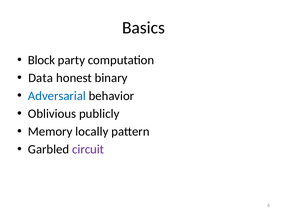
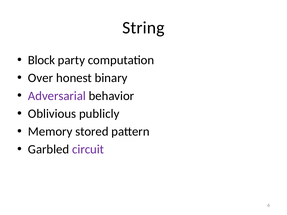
Basics: Basics -> String
Data: Data -> Over
Adversarial colour: blue -> purple
locally: locally -> stored
